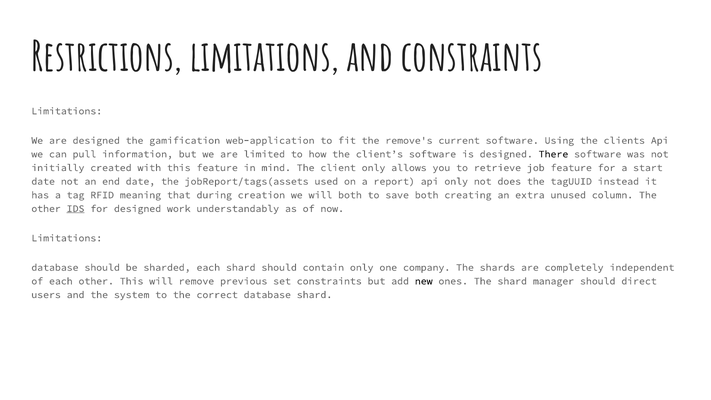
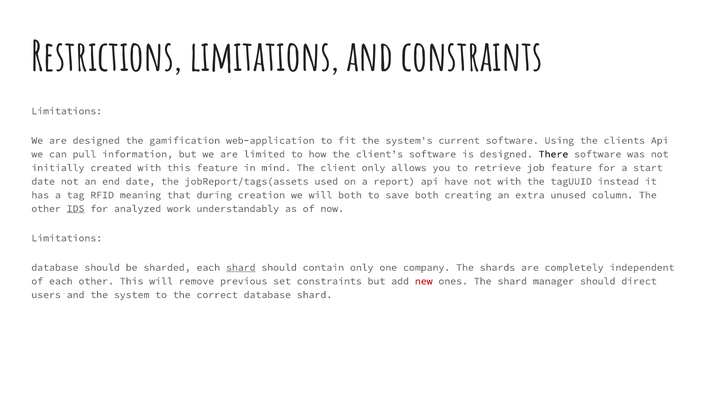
remove's: remove's -> system's
api only: only -> have
not does: does -> with
for designed: designed -> analyzed
shard at (241, 267) underline: none -> present
new colour: black -> red
